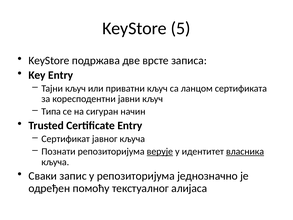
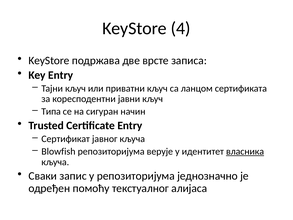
5: 5 -> 4
Познати: Познати -> Blowfish
верује underline: present -> none
